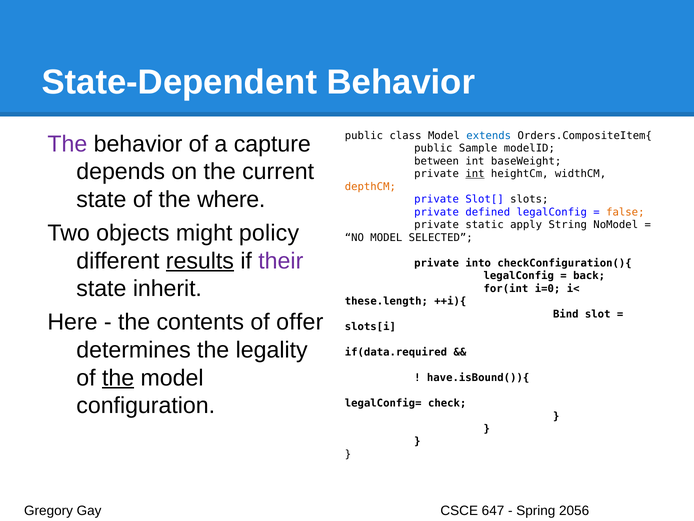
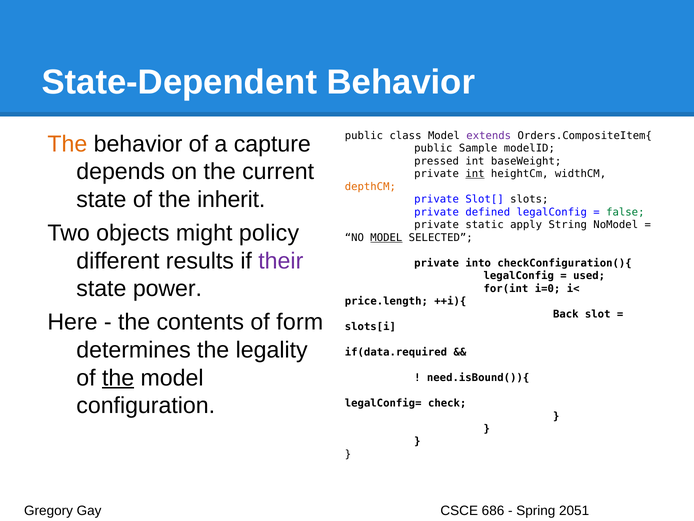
extends colour: blue -> purple
The at (67, 144) colour: purple -> orange
between: between -> pressed
where: where -> inherit
false colour: orange -> green
MODEL at (386, 237) underline: none -> present
results underline: present -> none
back: back -> used
inherit: inherit -> power
these.length: these.length -> price.length
Bind: Bind -> Back
offer: offer -> form
have.isBound()){: have.isBound()){ -> need.isBound()){
647: 647 -> 686
2056: 2056 -> 2051
